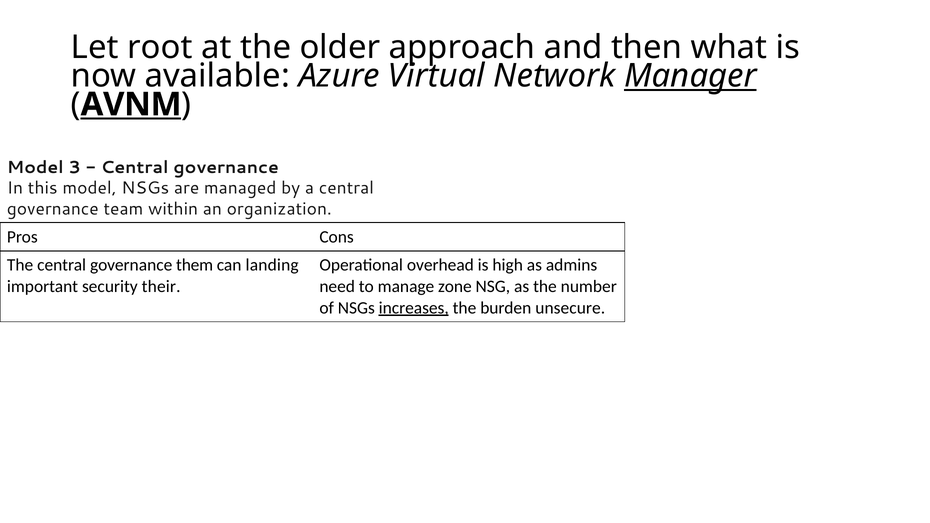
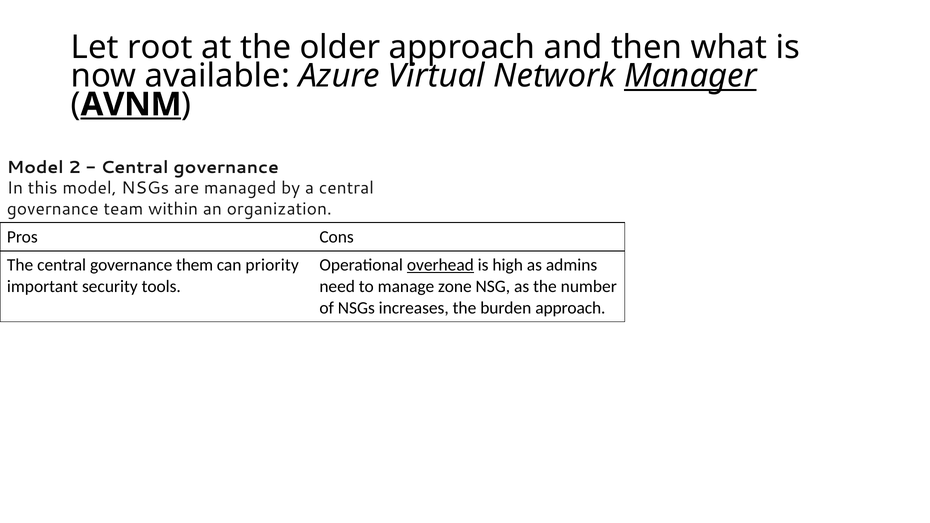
3: 3 -> 2
landing: landing -> priority
overhead underline: none -> present
their: their -> tools
increases underline: present -> none
burden unsecure: unsecure -> approach
